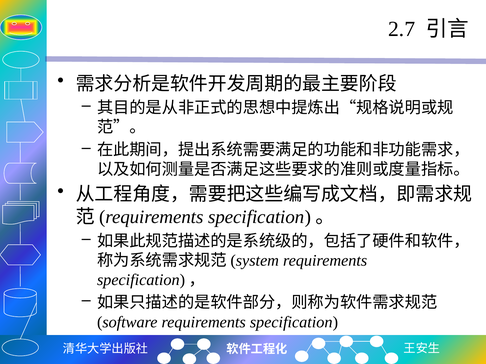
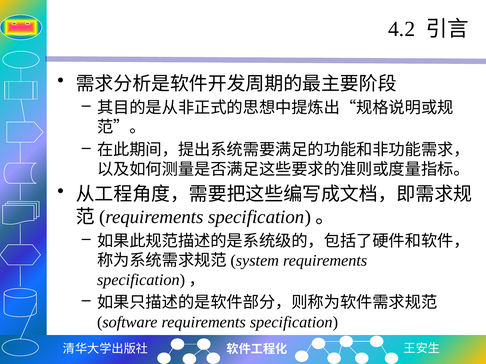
2.7: 2.7 -> 4.2
